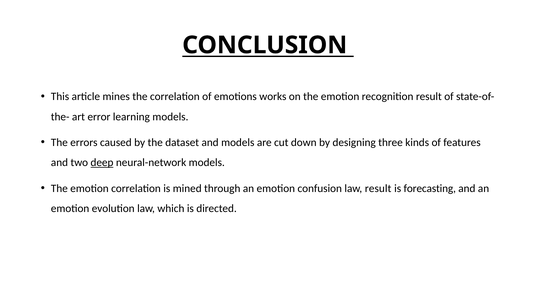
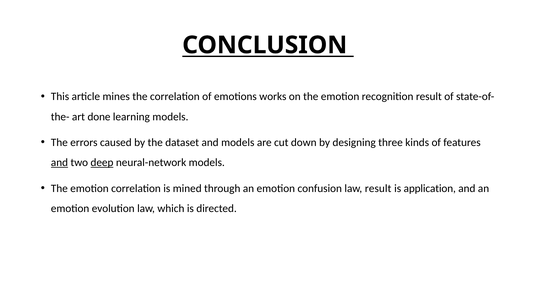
error: error -> done
and at (59, 162) underline: none -> present
forecasting: forecasting -> application
